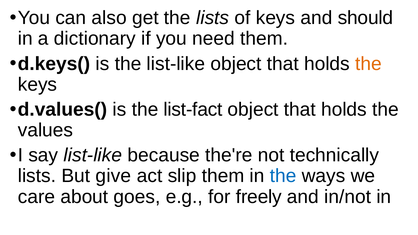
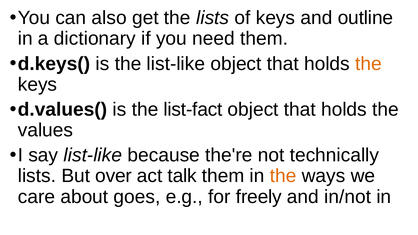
should: should -> outline
give: give -> over
slip: slip -> talk
the at (283, 176) colour: blue -> orange
